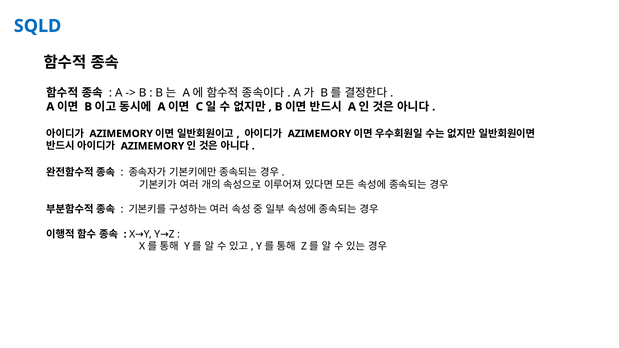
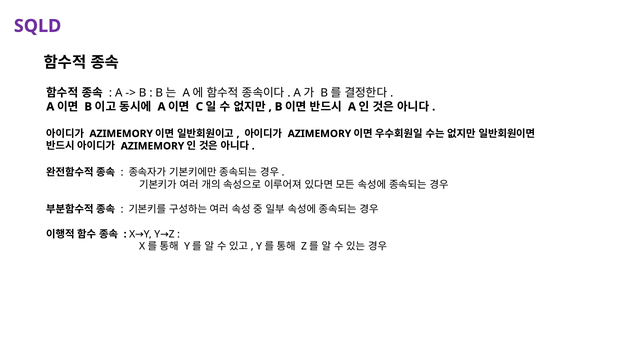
SQLD colour: blue -> purple
